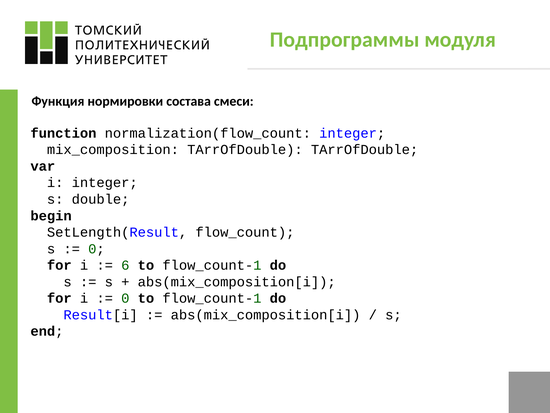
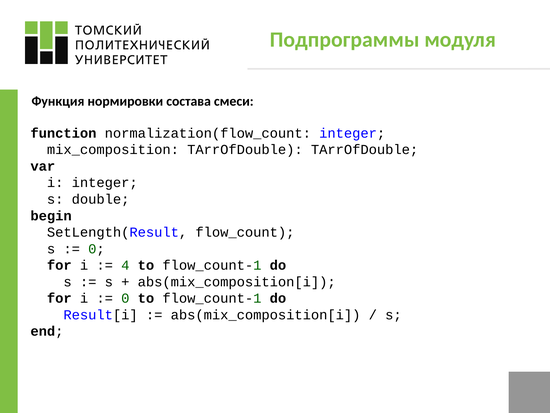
6: 6 -> 4
